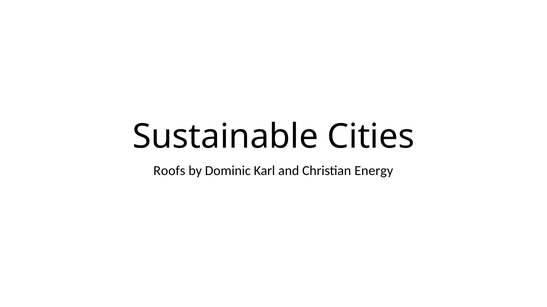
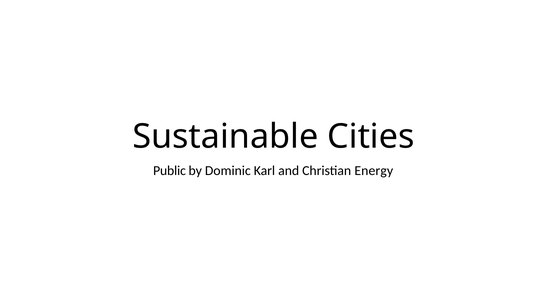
Roofs: Roofs -> Public
